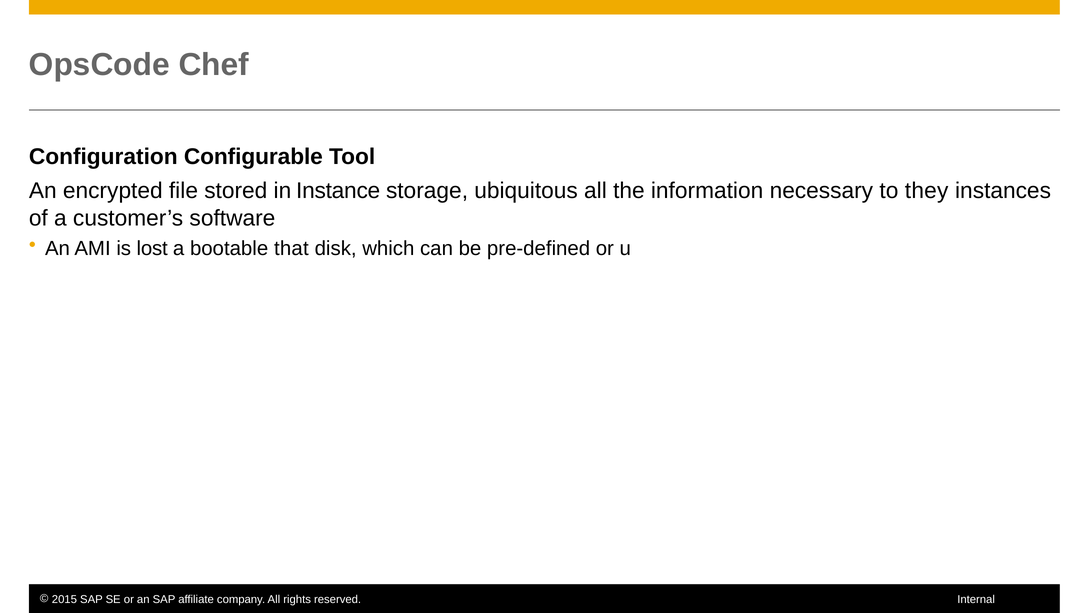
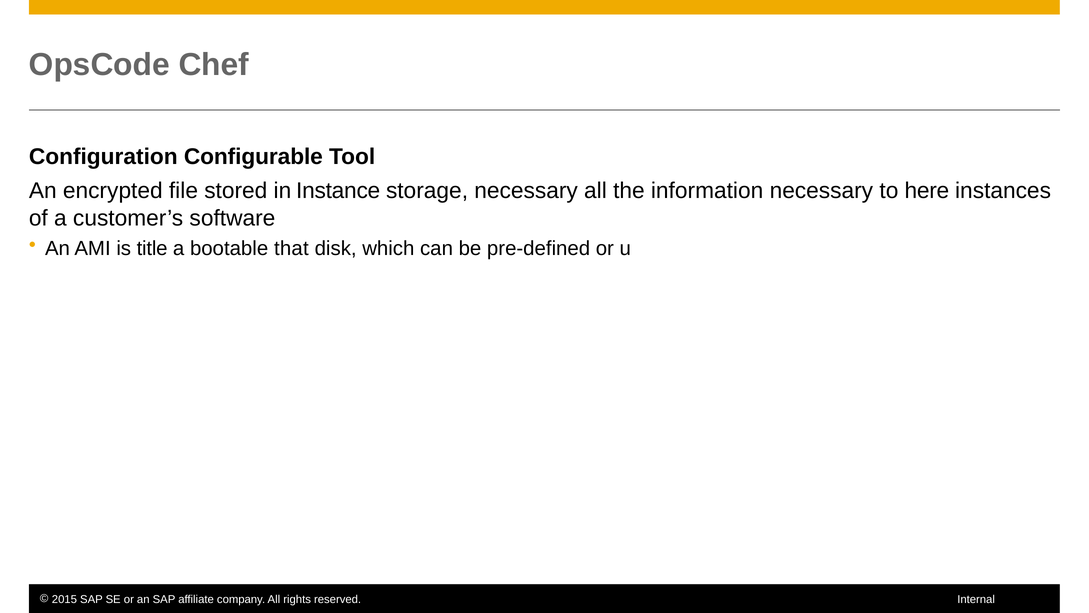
storage ubiquitous: ubiquitous -> necessary
they: they -> here
lost: lost -> title
